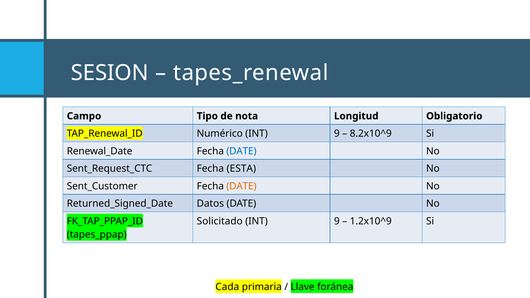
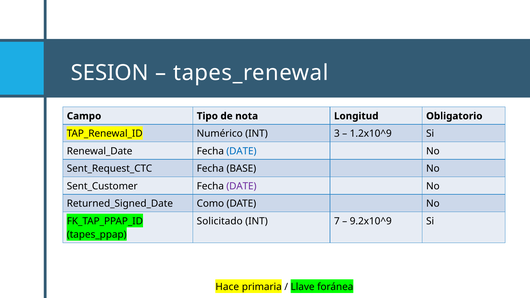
Numérico INT 9: 9 -> 3
8.2x10^9: 8.2x10^9 -> 1.2x10^9
ESTA: ESTA -> BASE
DATE at (241, 186) colour: orange -> purple
Datos: Datos -> Como
9 at (337, 221): 9 -> 7
1.2x10^9: 1.2x10^9 -> 9.2x10^9
Cada: Cada -> Hace
